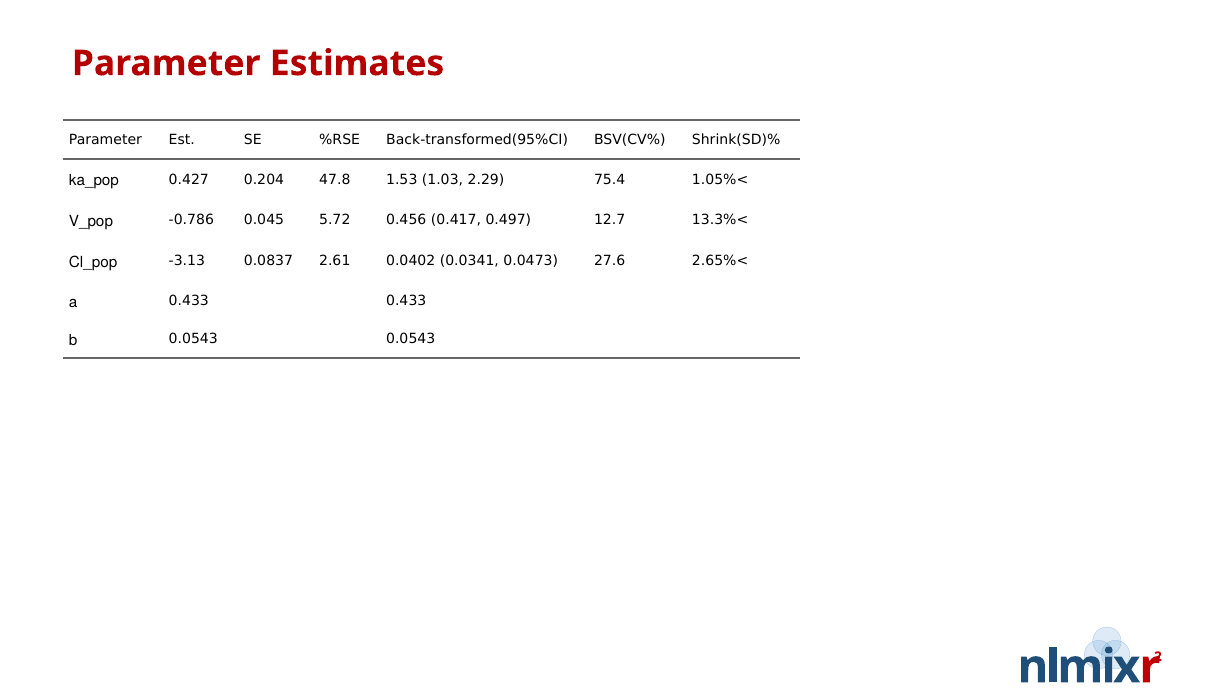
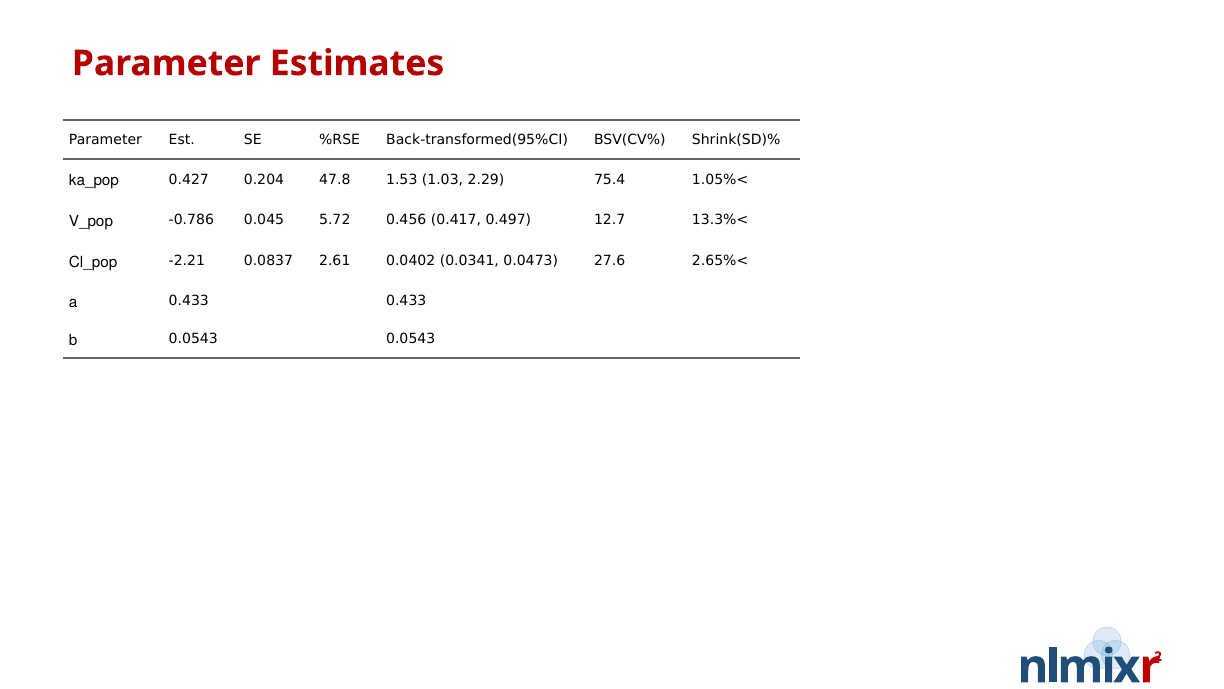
-3.13: -3.13 -> -2.21
